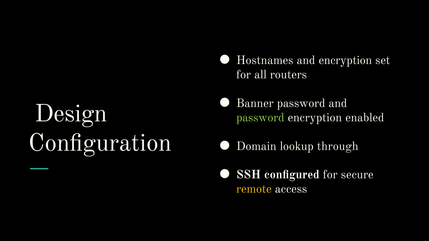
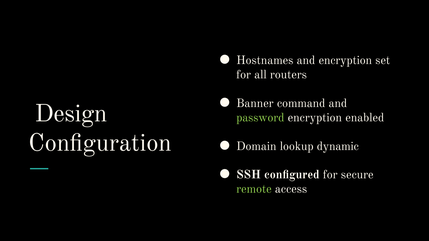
Banner password: password -> command
through: through -> dynamic
remote colour: yellow -> light green
